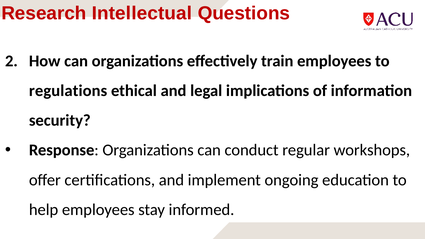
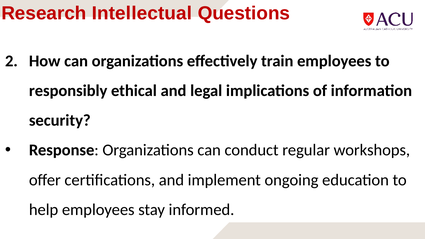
regulations: regulations -> responsibly
